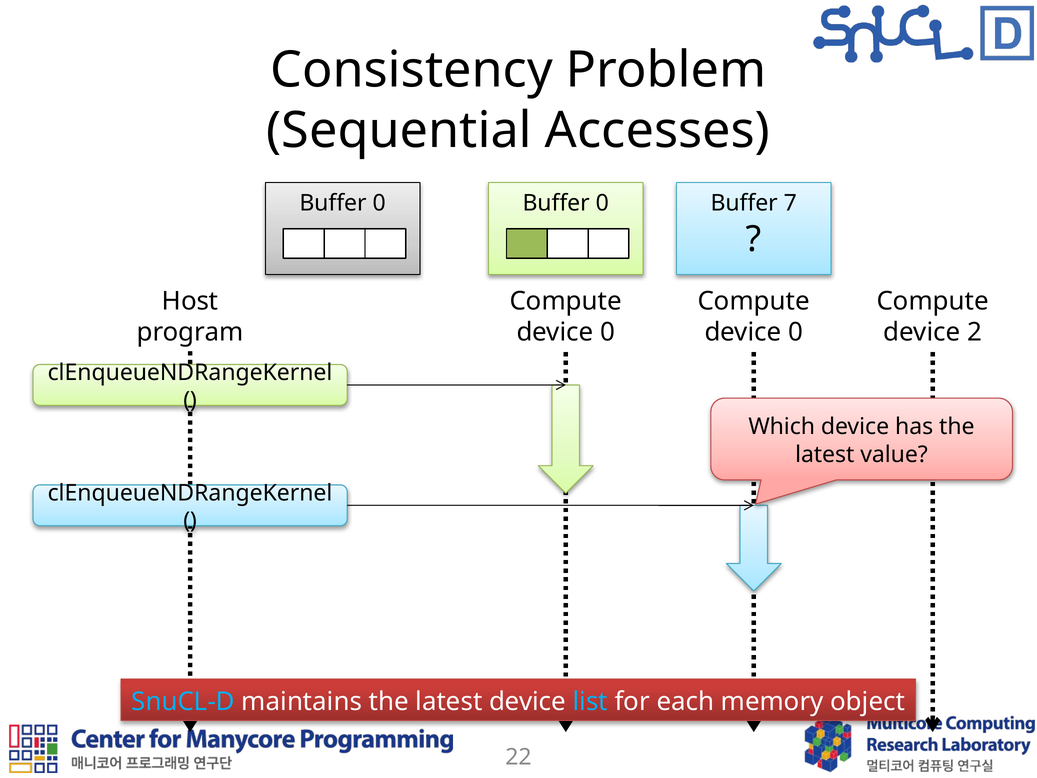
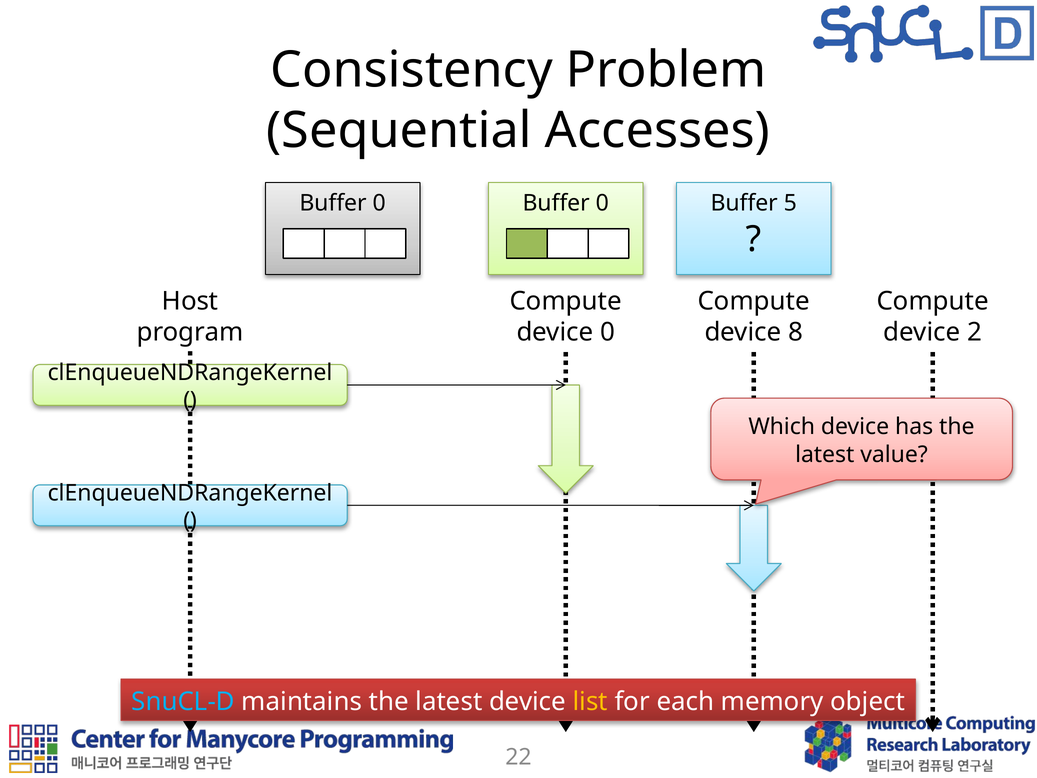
7: 7 -> 5
0 at (796, 332): 0 -> 8
list colour: light blue -> yellow
